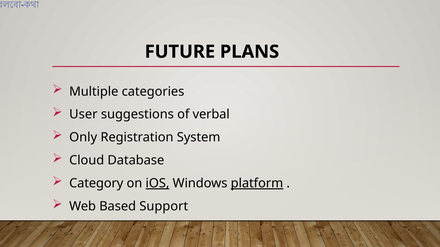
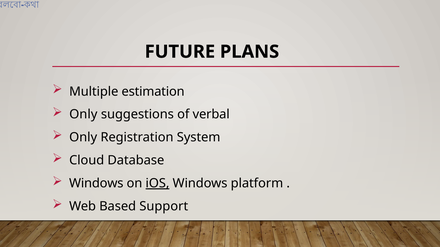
categories: categories -> estimation
User at (83, 115): User -> Only
Category at (96, 184): Category -> Windows
platform underline: present -> none
